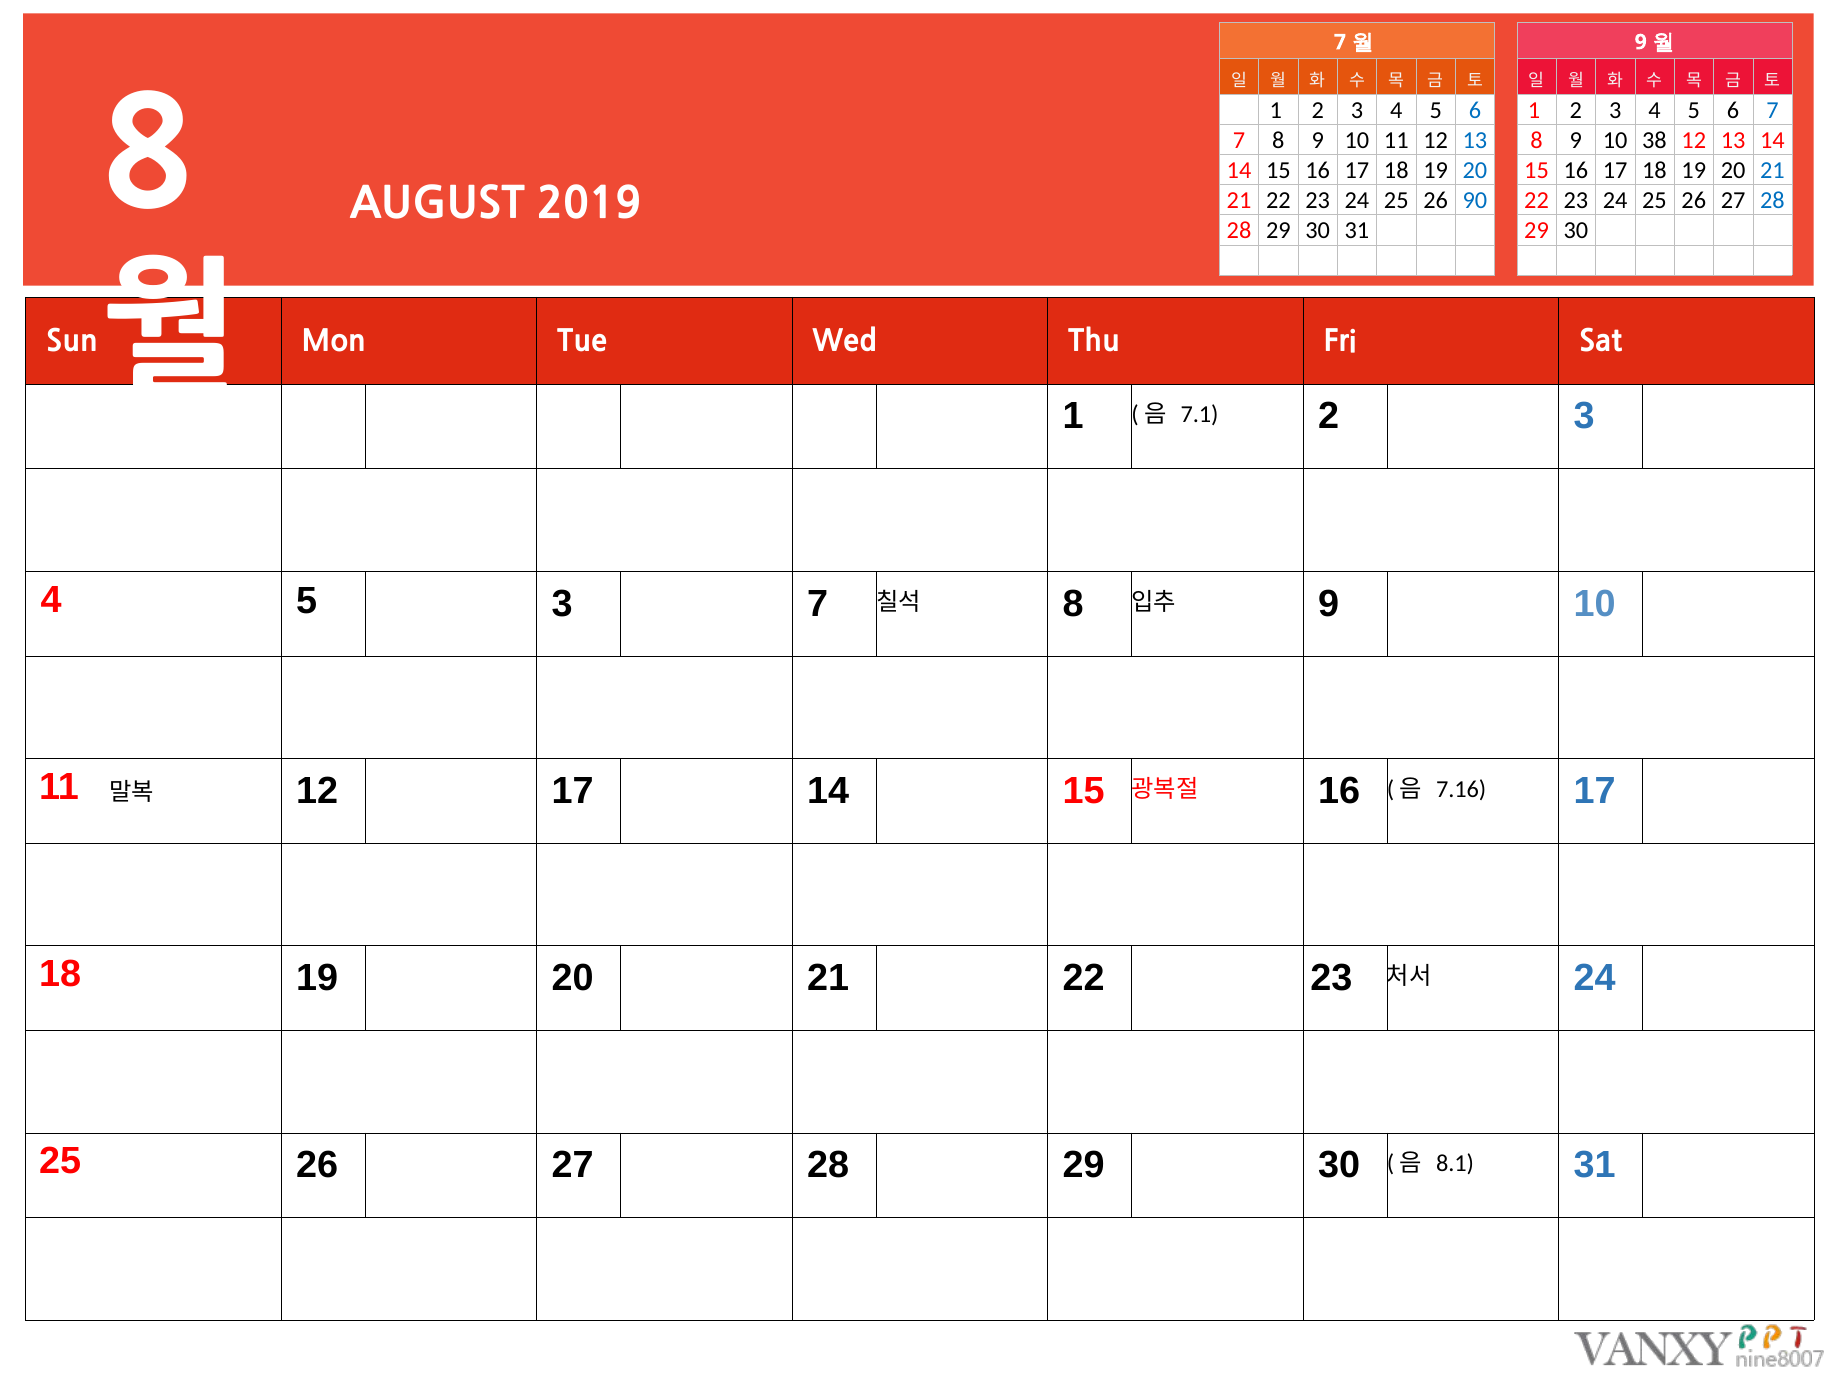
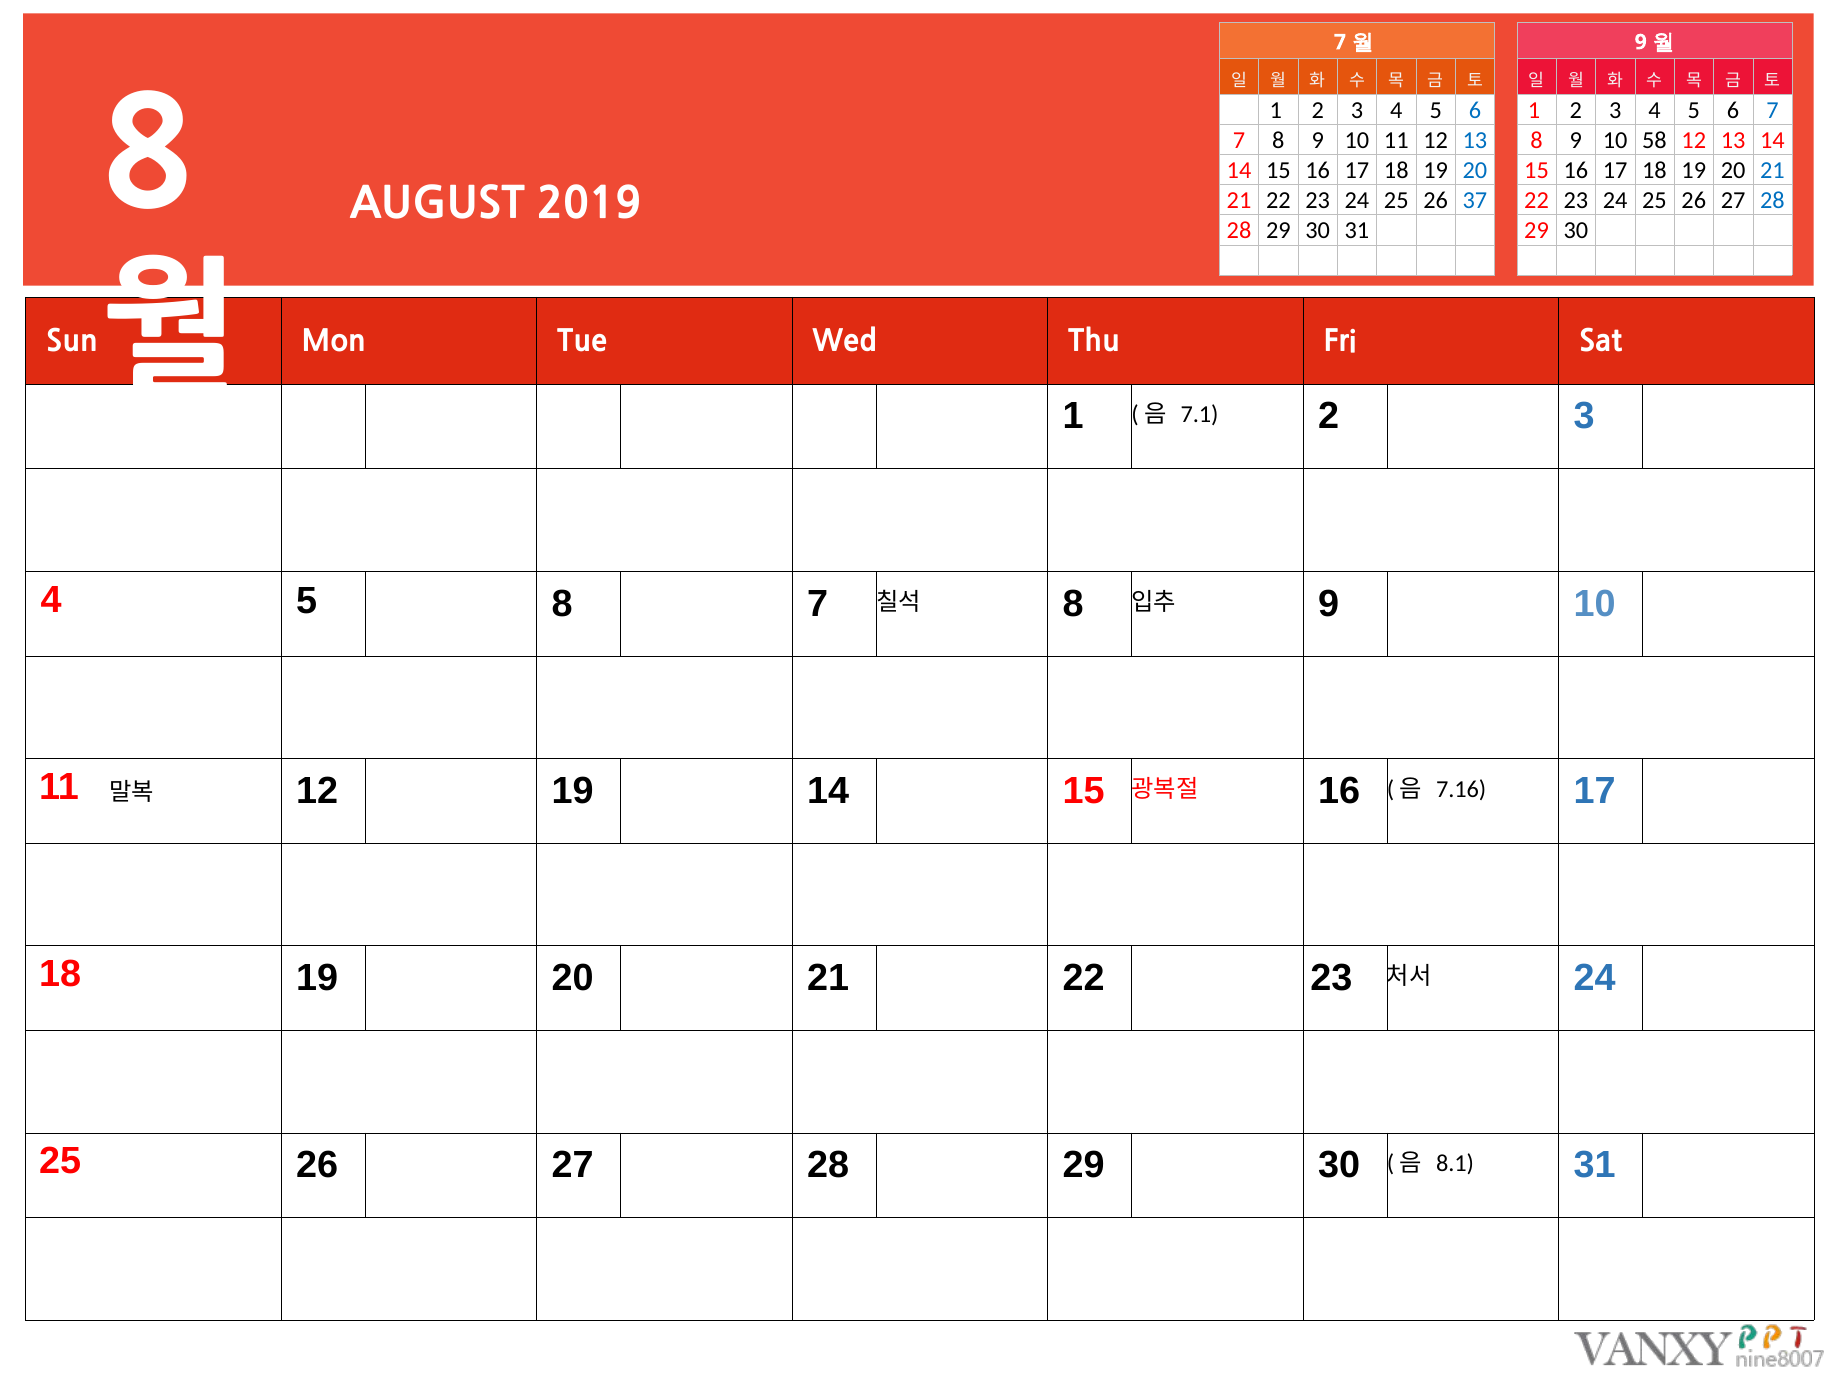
38: 38 -> 58
90: 90 -> 37
5 3: 3 -> 8
12 17: 17 -> 19
